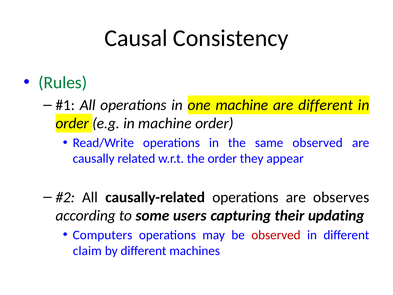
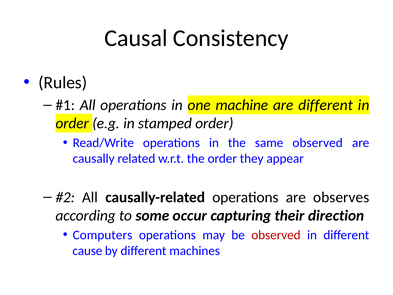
Rules colour: green -> black
in machine: machine -> stamped
users: users -> occur
updating: updating -> direction
claim: claim -> cause
